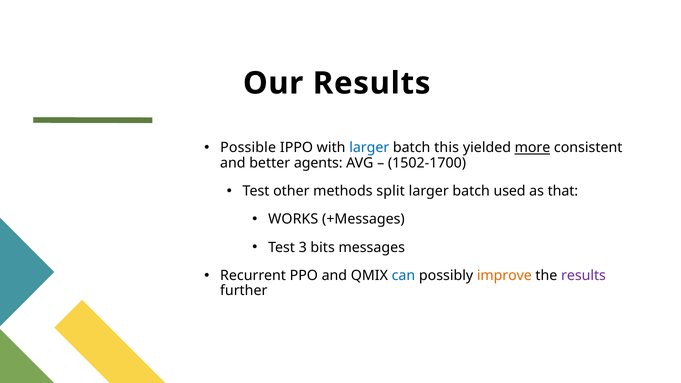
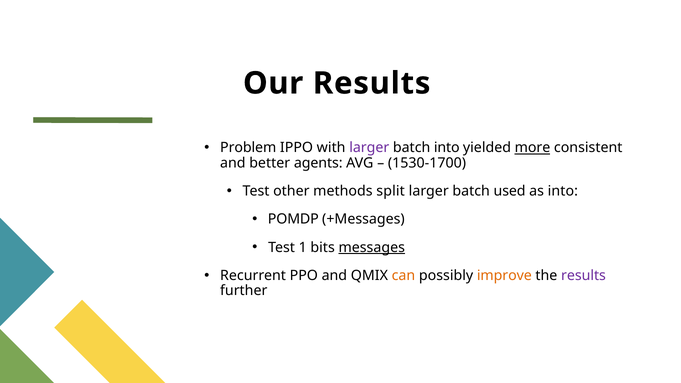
Possible: Possible -> Problem
larger at (369, 148) colour: blue -> purple
batch this: this -> into
1502-1700: 1502-1700 -> 1530-1700
as that: that -> into
WORKS: WORKS -> POMDP
3: 3 -> 1
messages underline: none -> present
can colour: blue -> orange
